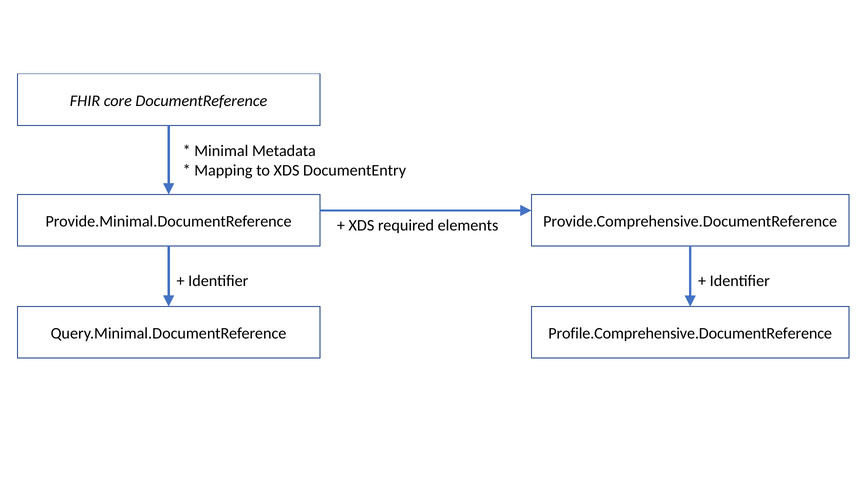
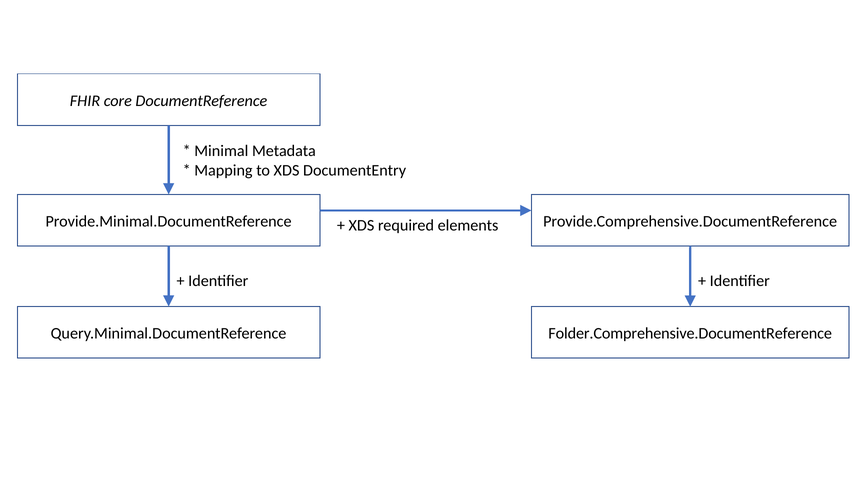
Profile.Comprehensive.DocumentReference: Profile.Comprehensive.DocumentReference -> Folder.Comprehensive.DocumentReference
